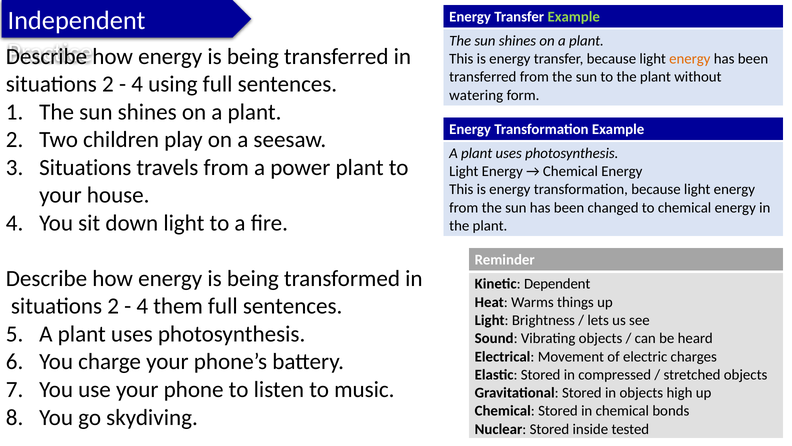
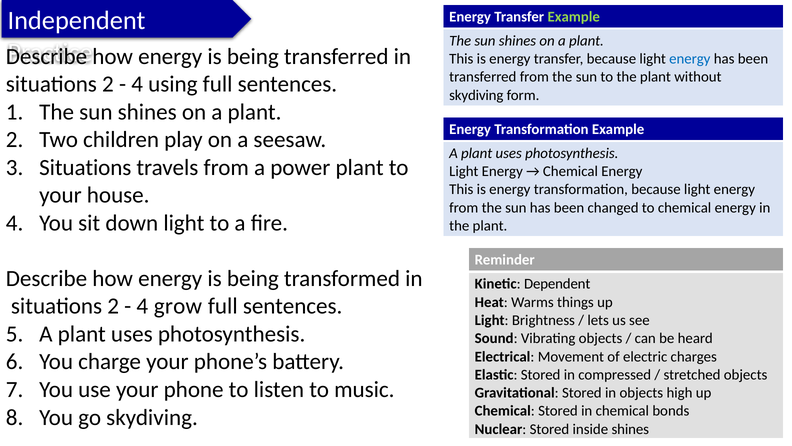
energy at (690, 59) colour: orange -> blue
watering at (476, 95): watering -> skydiving
them: them -> grow
inside tested: tested -> shines
